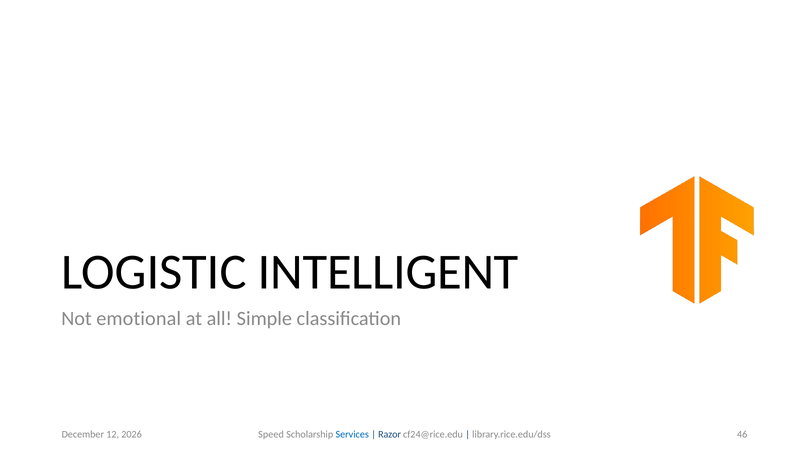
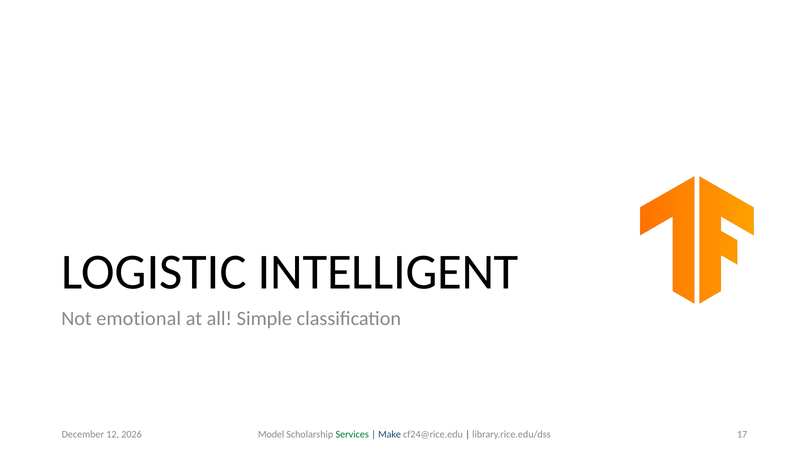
46: 46 -> 17
Speed: Speed -> Model
Services colour: blue -> green
Razor: Razor -> Make
